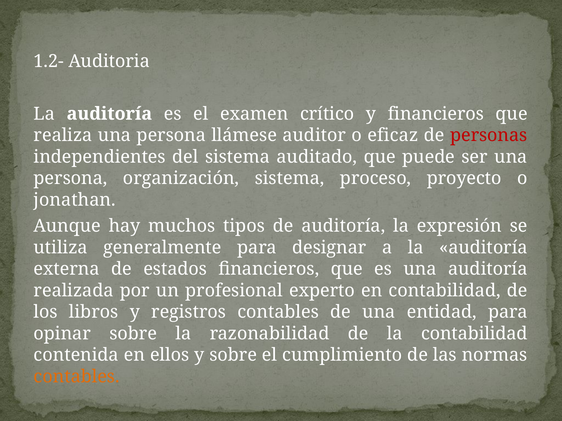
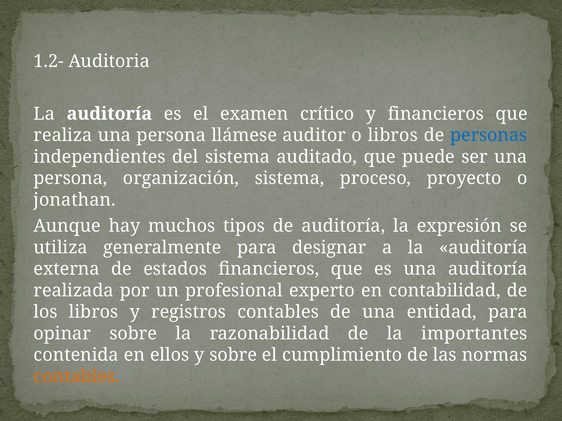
o eficaz: eficaz -> libros
personas colour: red -> blue
la contabilidad: contabilidad -> importantes
